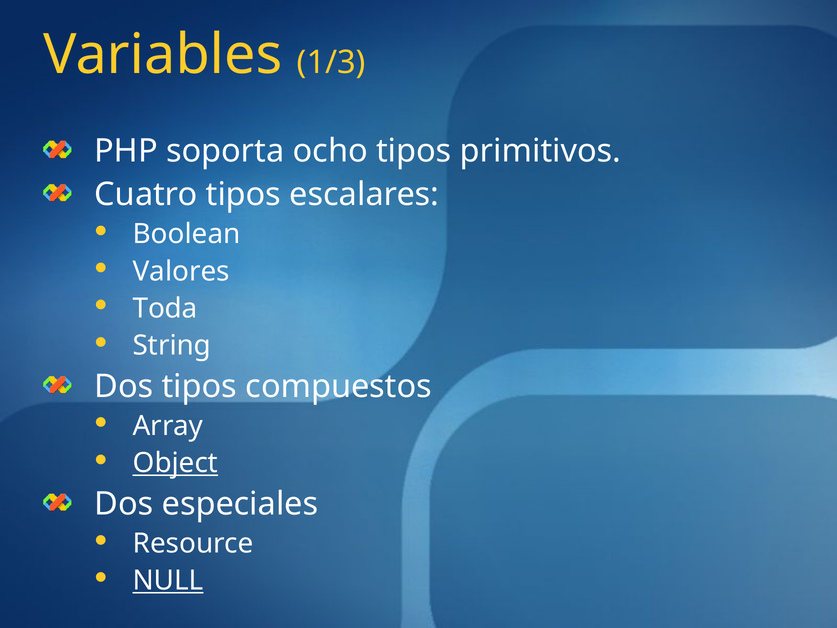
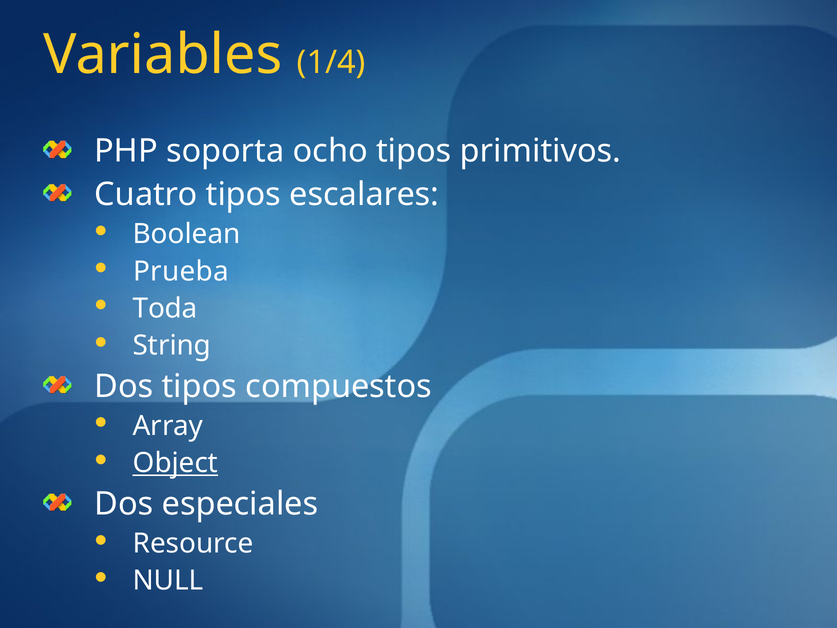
1/3: 1/3 -> 1/4
Valores: Valores -> Prueba
NULL underline: present -> none
